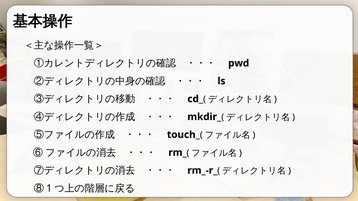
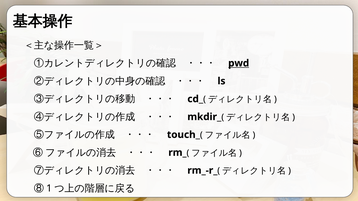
pwd underline: none -> present
